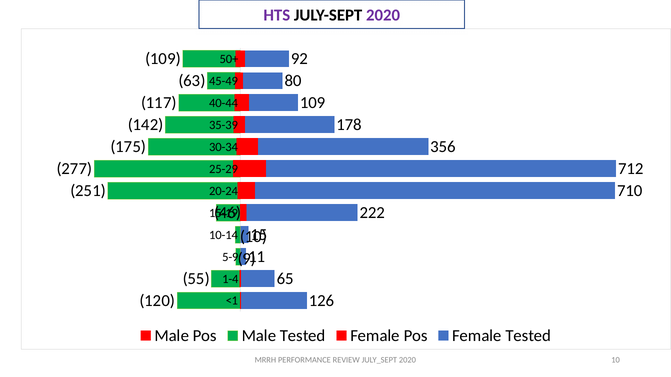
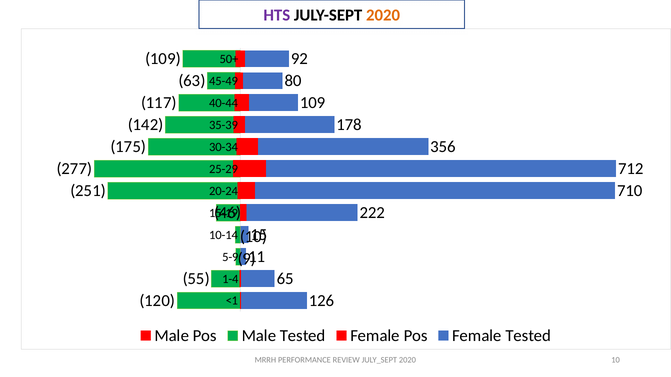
2020 at (383, 15) colour: purple -> orange
